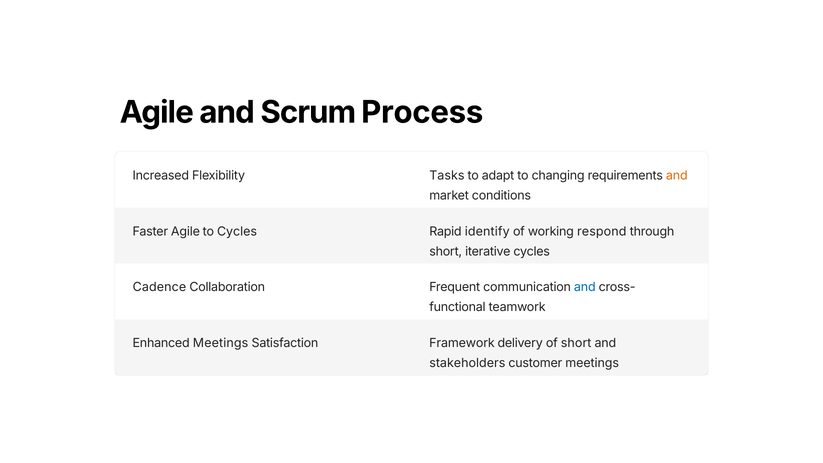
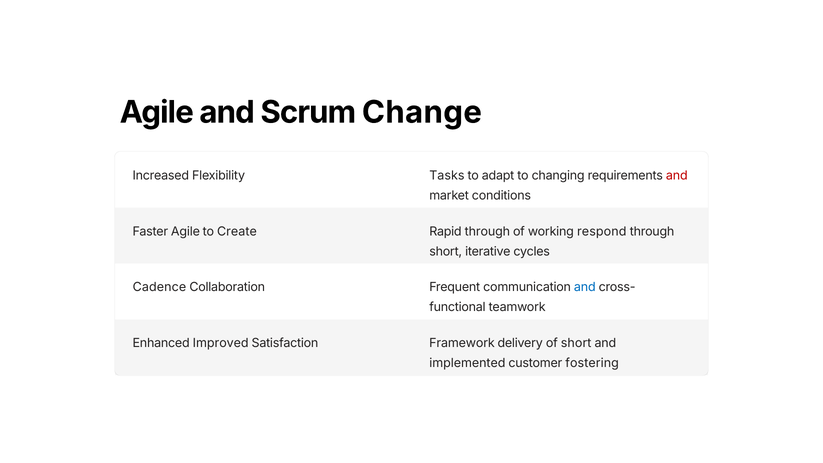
Process: Process -> Change
and at (677, 176) colour: orange -> red
to Cycles: Cycles -> Create
Rapid identify: identify -> through
Enhanced Meetings: Meetings -> Improved
stakeholders: stakeholders -> implemented
customer meetings: meetings -> fostering
